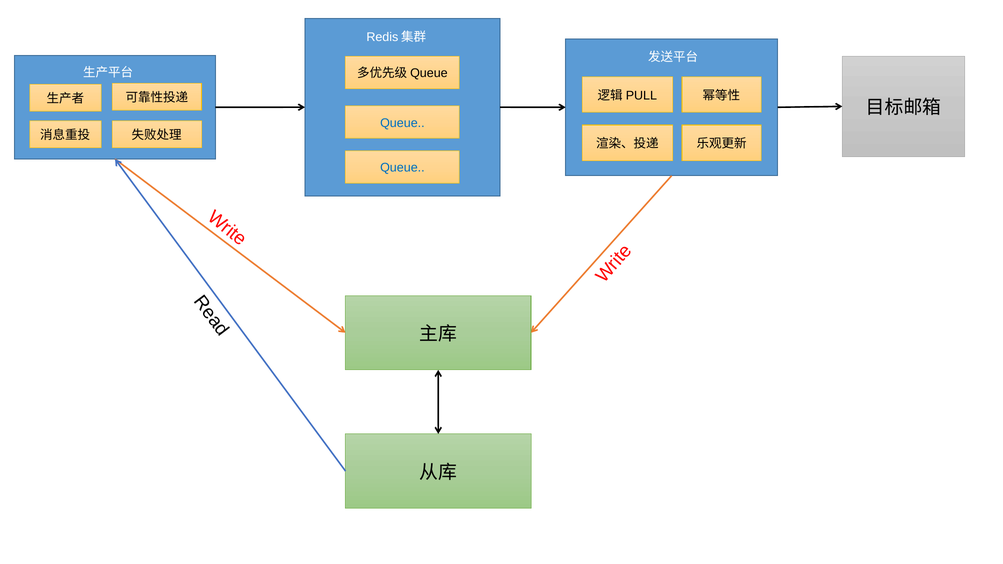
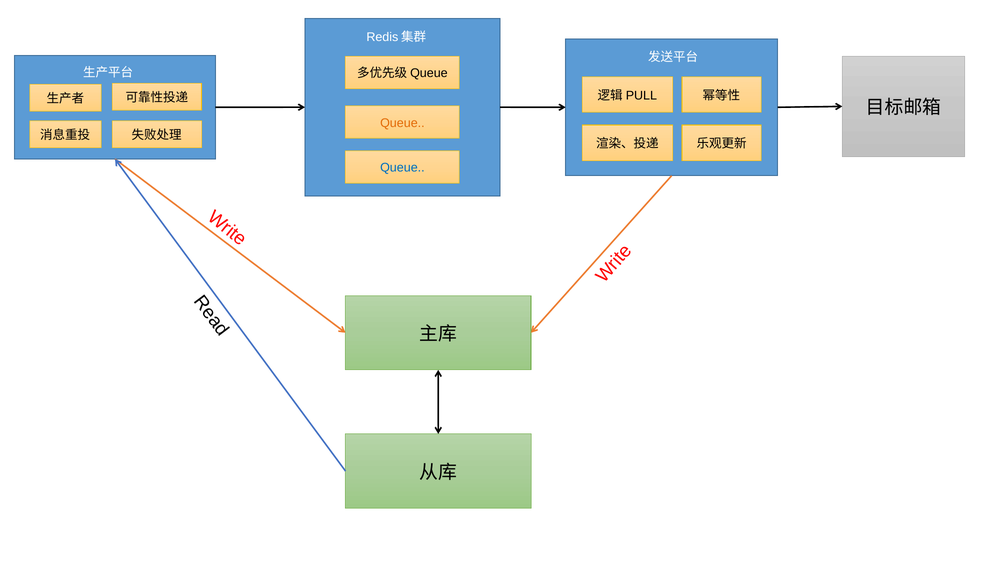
Queue at (402, 123) colour: blue -> orange
